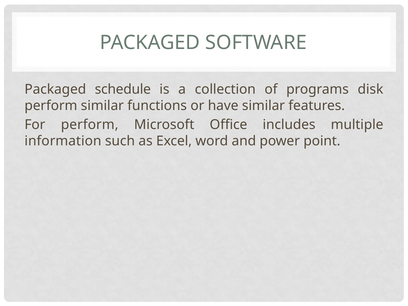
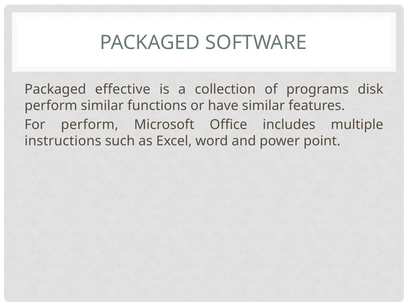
schedule: schedule -> effective
information: information -> instructions
